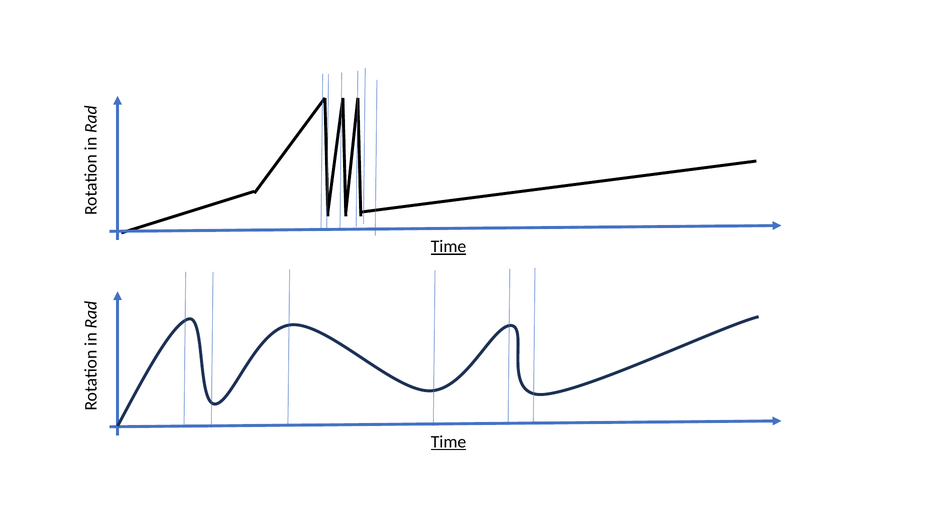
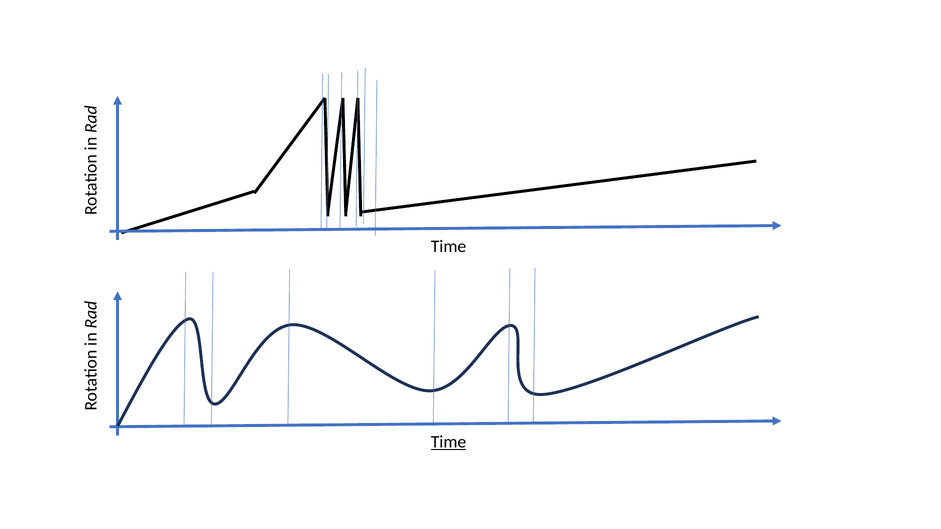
Time at (448, 247) underline: present -> none
